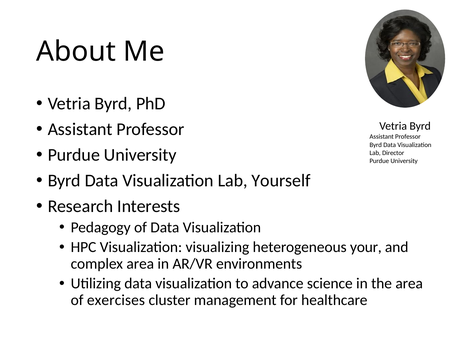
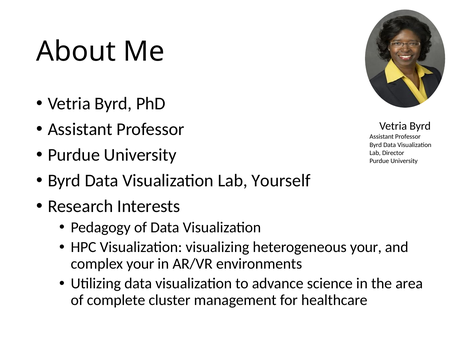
complex area: area -> your
exercises: exercises -> complete
